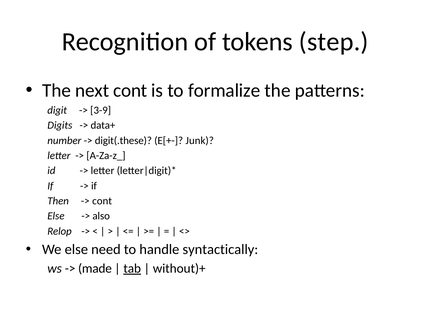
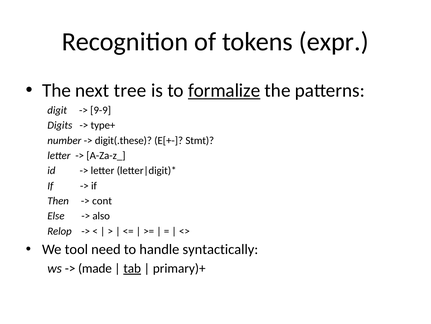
step: step -> expr
next cont: cont -> tree
formalize underline: none -> present
3-9: 3-9 -> 9-9
data+: data+ -> type+
Junk: Junk -> Stmt
We else: else -> tool
without)+: without)+ -> primary)+
